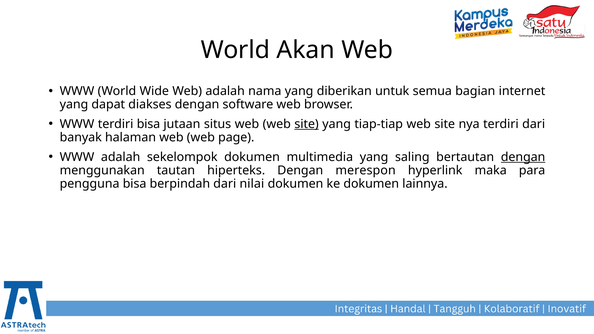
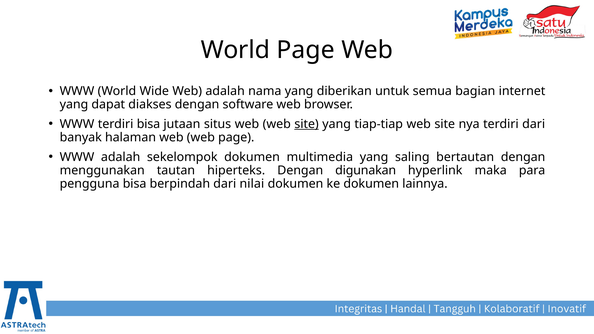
World Akan: Akan -> Page
dengan at (523, 157) underline: present -> none
merespon: merespon -> digunakan
